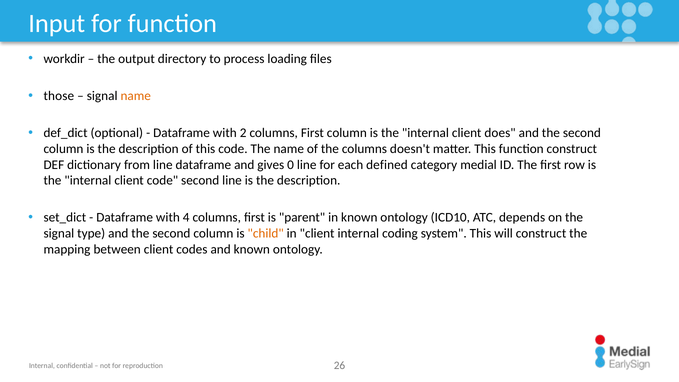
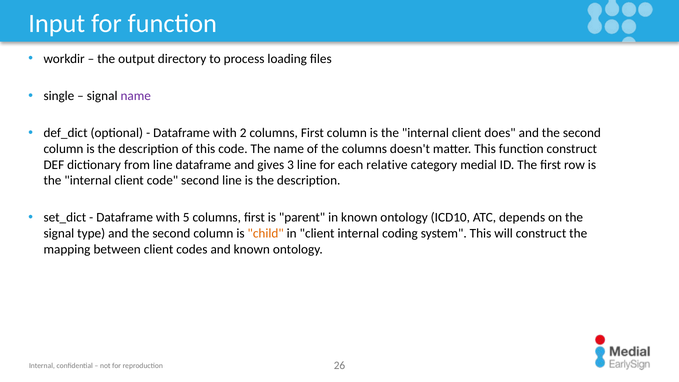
those: those -> single
name at (136, 96) colour: orange -> purple
0: 0 -> 3
defined: defined -> relative
4: 4 -> 5
